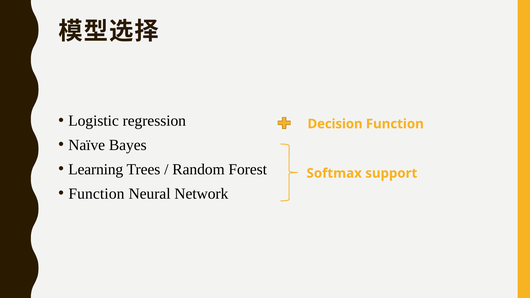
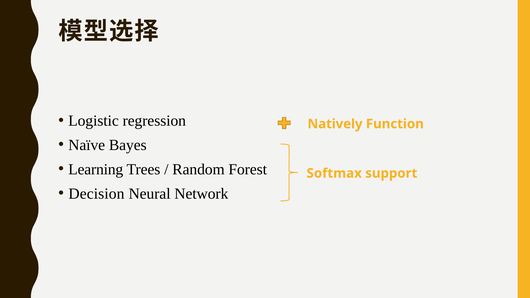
Decision: Decision -> Natively
Function at (96, 194): Function -> Decision
